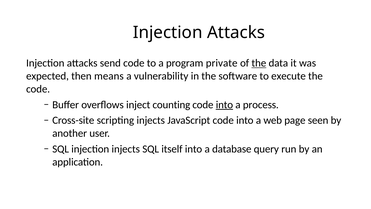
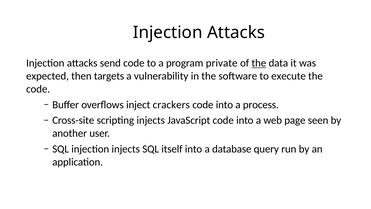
means: means -> targets
counting: counting -> crackers
into at (224, 105) underline: present -> none
